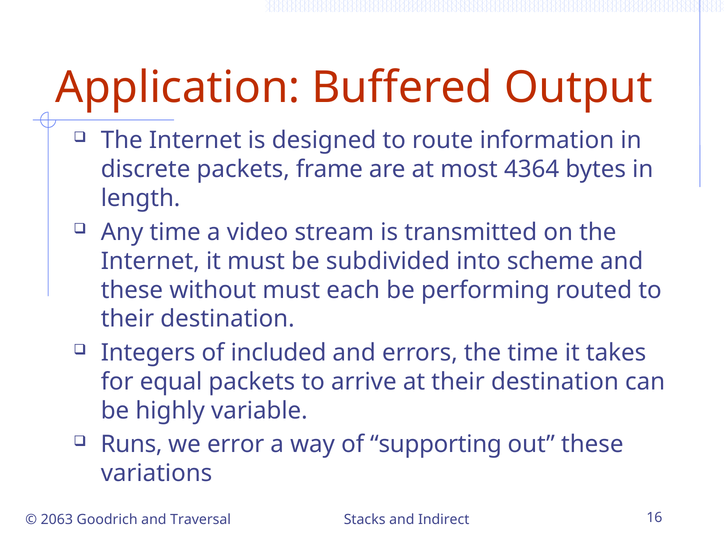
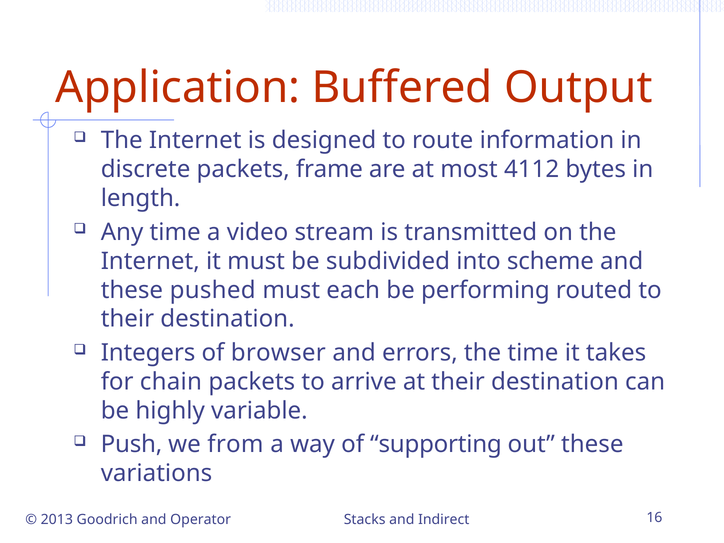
4364: 4364 -> 4112
without: without -> pushed
included: included -> browser
equal: equal -> chain
Runs: Runs -> Push
error: error -> from
2063: 2063 -> 2013
Traversal: Traversal -> Operator
